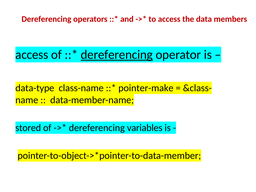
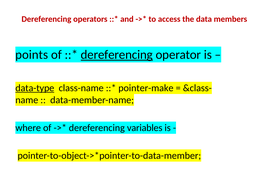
access at (32, 55): access -> points
data-type underline: none -> present
stored: stored -> where
